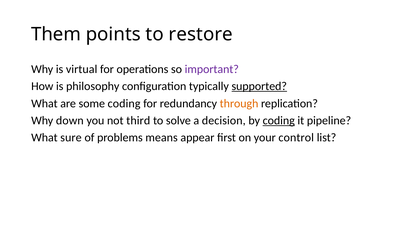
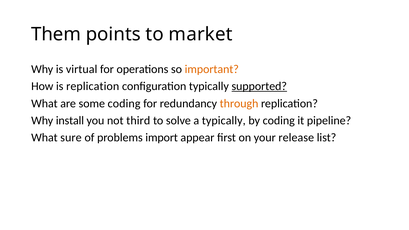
restore: restore -> market
important colour: purple -> orange
is philosophy: philosophy -> replication
down: down -> install
a decision: decision -> typically
coding at (279, 121) underline: present -> none
means: means -> import
control: control -> release
